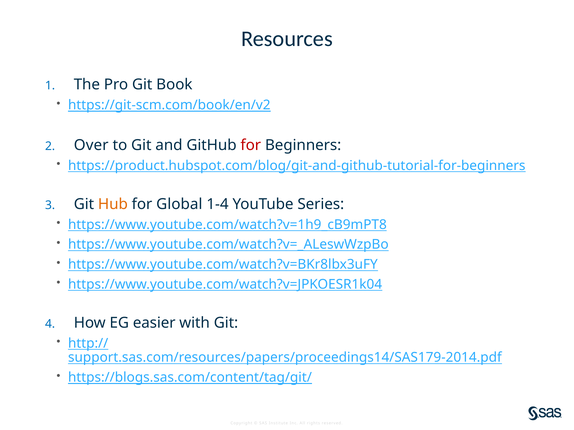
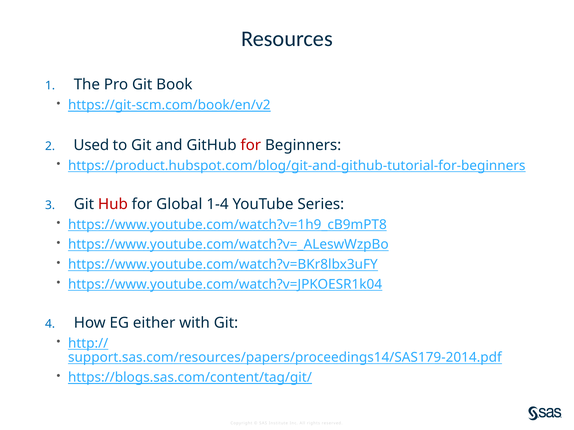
Over: Over -> Used
Hub colour: orange -> red
easier: easier -> either
